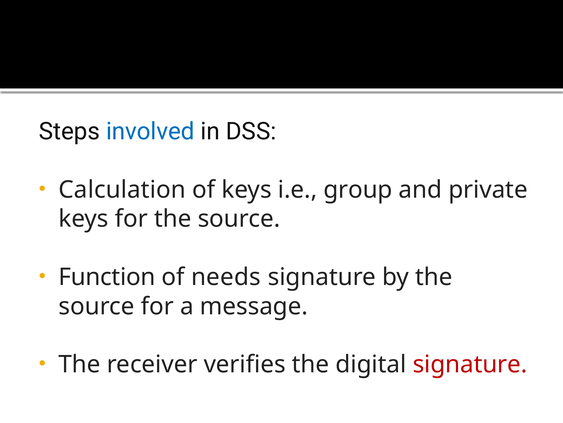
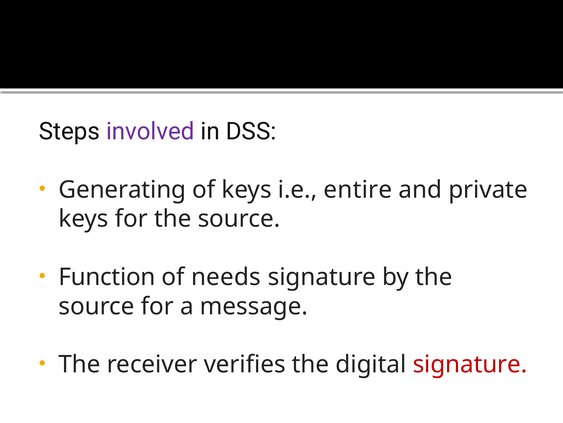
involved colour: blue -> purple
Calculation: Calculation -> Generating
group: group -> entire
